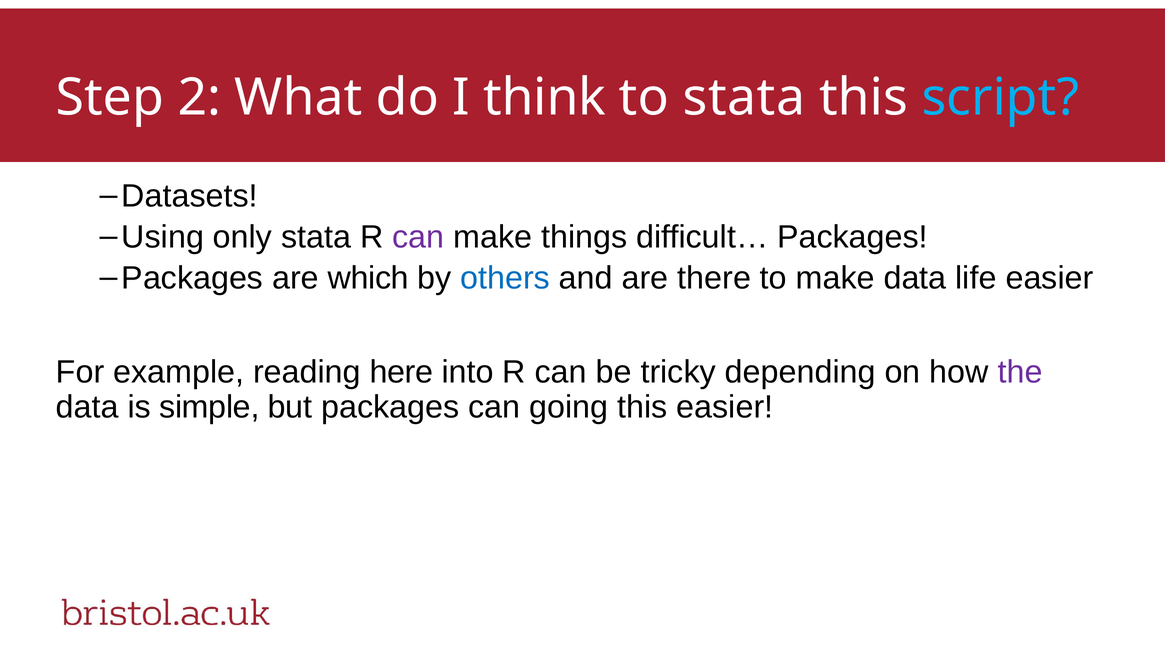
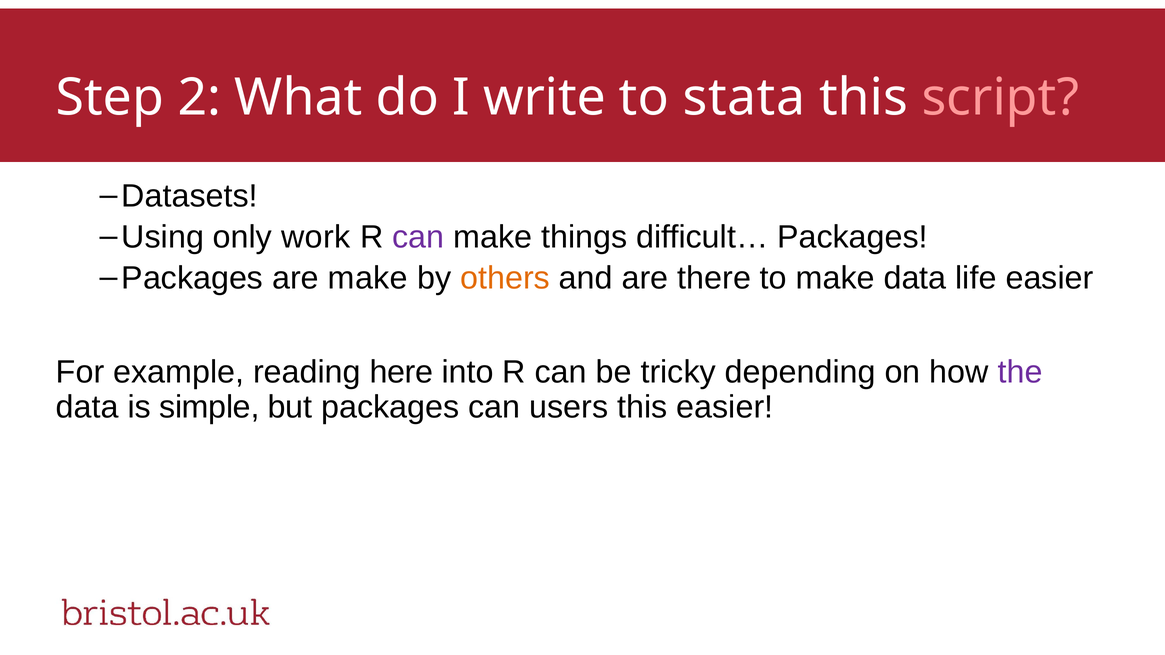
think: think -> write
script colour: light blue -> pink
only stata: stata -> work
are which: which -> make
others colour: blue -> orange
going: going -> users
